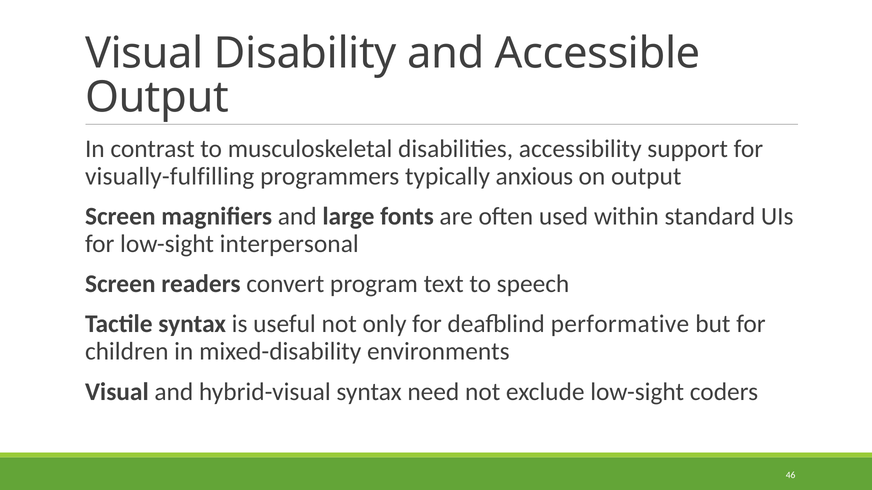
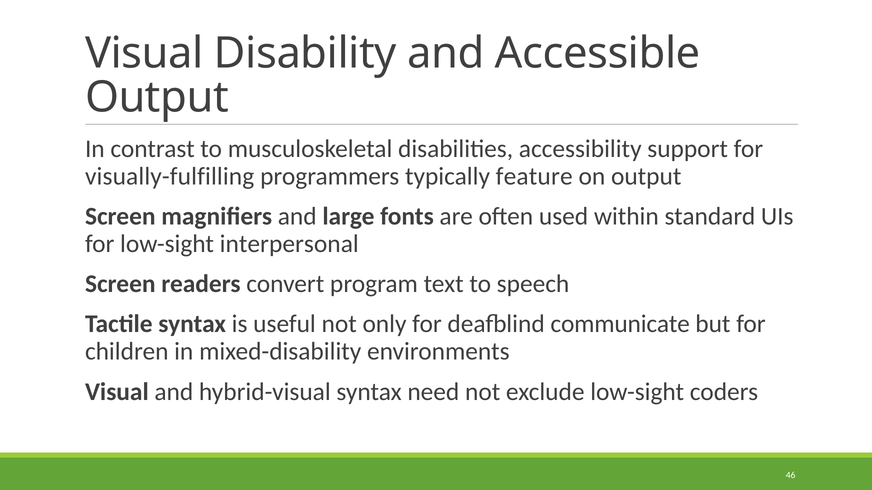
anxious: anxious -> feature
performative: performative -> communicate
